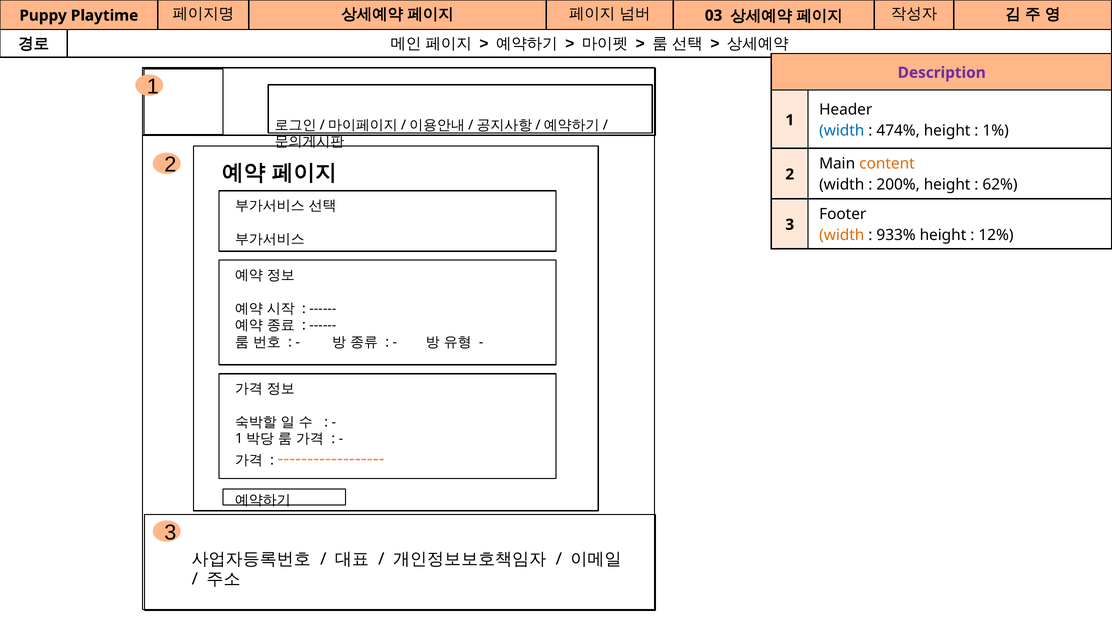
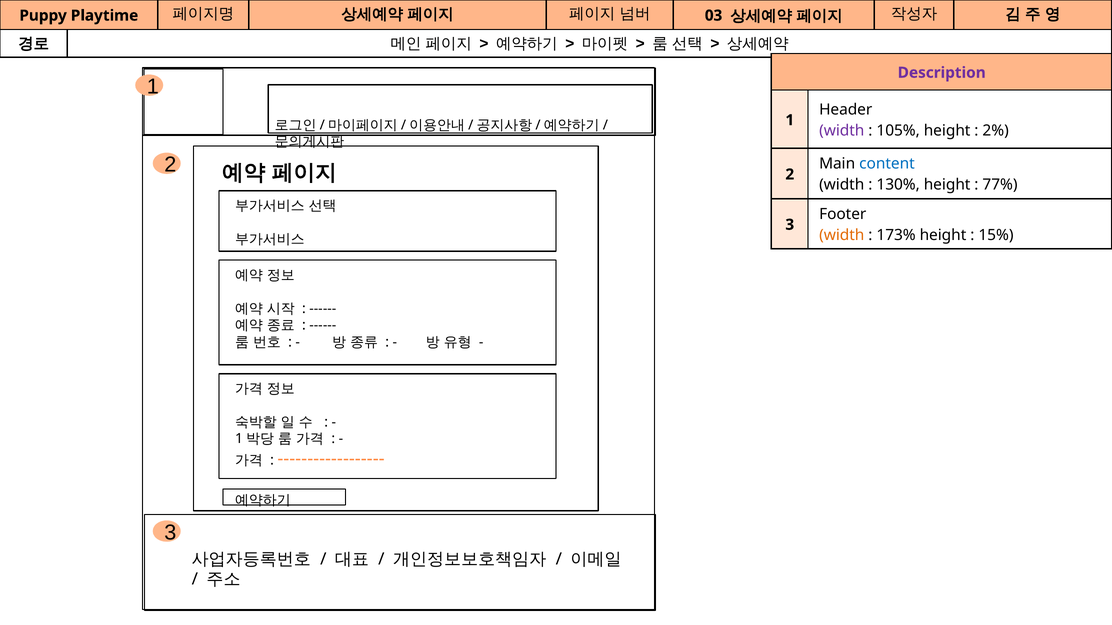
width at (842, 131) colour: blue -> purple
474%: 474% -> 105%
1%: 1% -> 2%
content colour: orange -> blue
200%: 200% -> 130%
62%: 62% -> 77%
933%: 933% -> 173%
12%: 12% -> 15%
